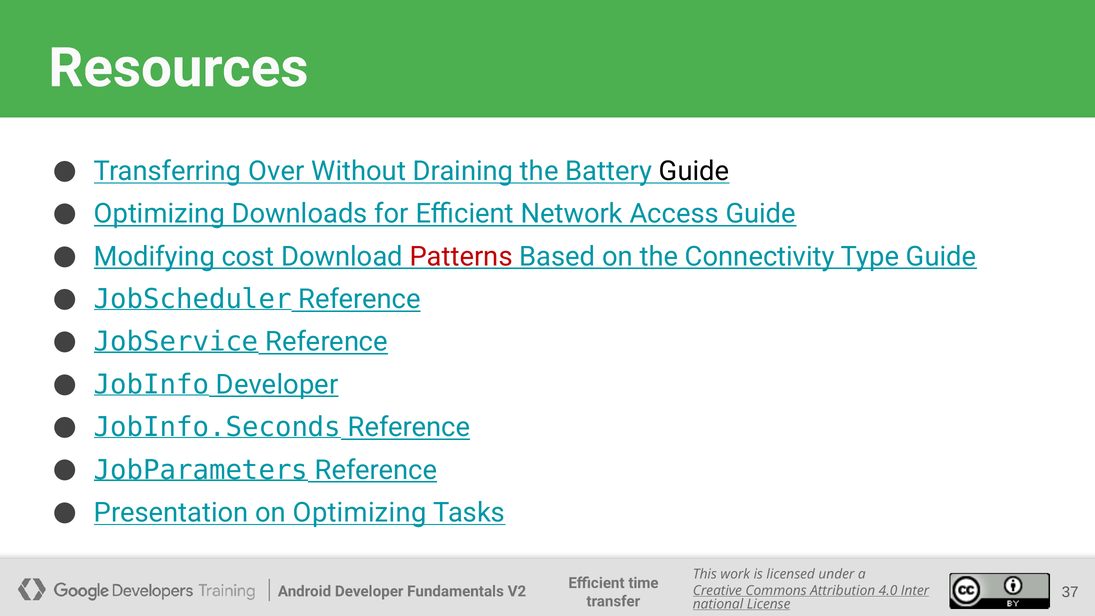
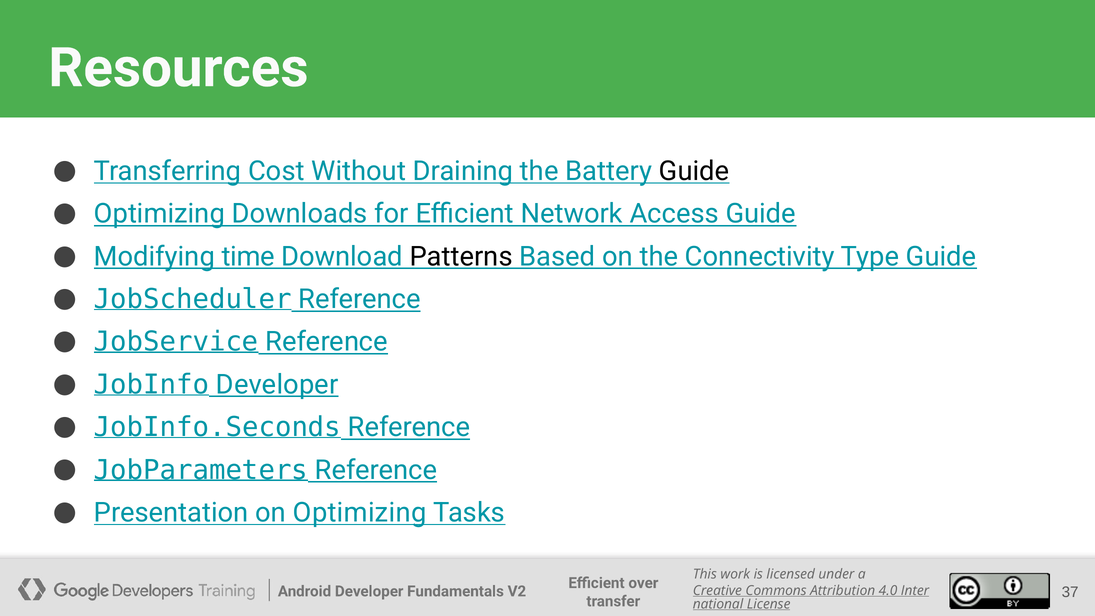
Over: Over -> Cost
cost: cost -> time
Patterns colour: red -> black
time: time -> over
